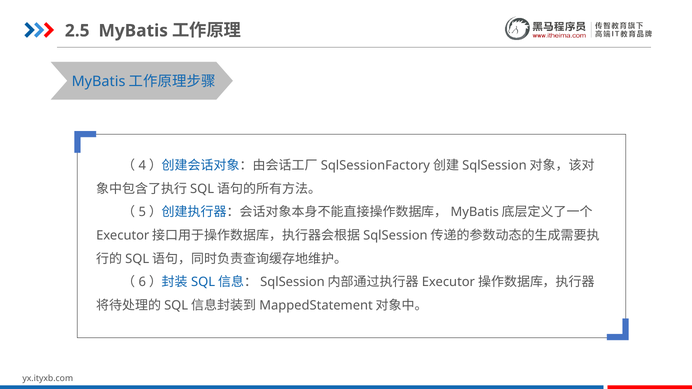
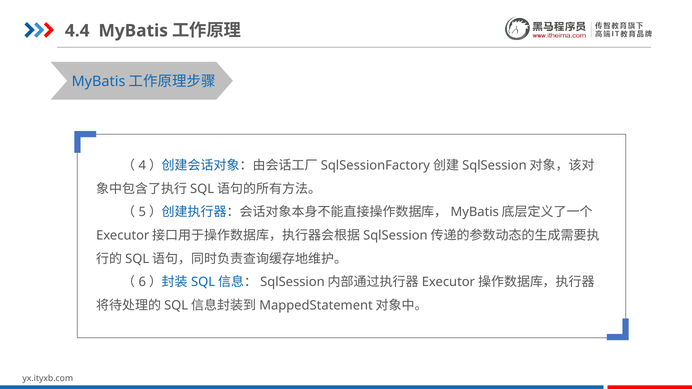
2.5: 2.5 -> 4.4
